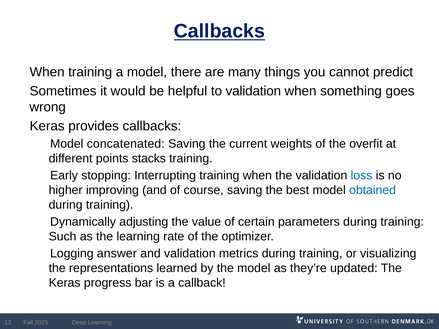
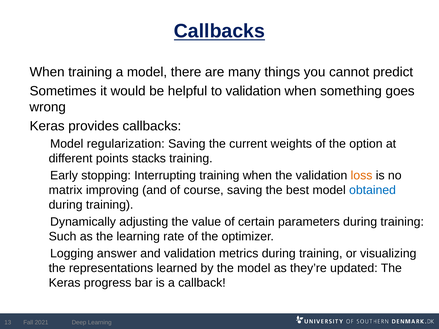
concatenated: concatenated -> regularization
overfit: overfit -> option
loss colour: blue -> orange
higher: higher -> matrix
